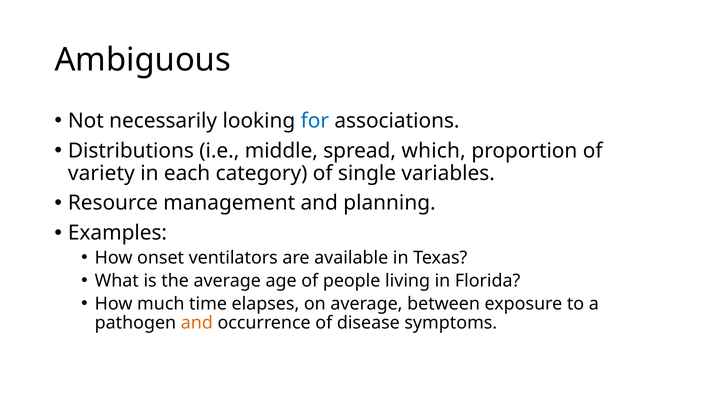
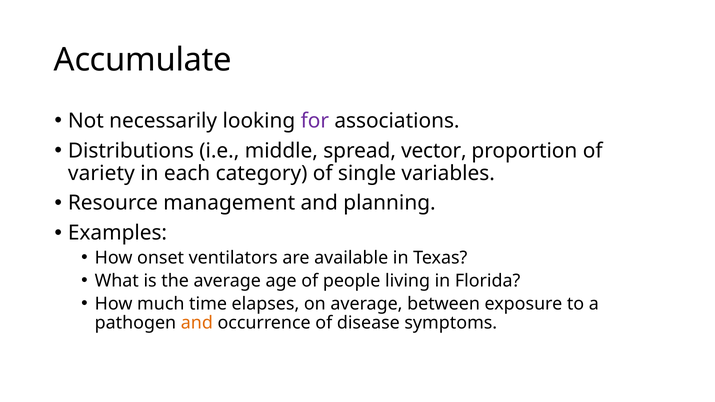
Ambiguous: Ambiguous -> Accumulate
for colour: blue -> purple
which: which -> vector
